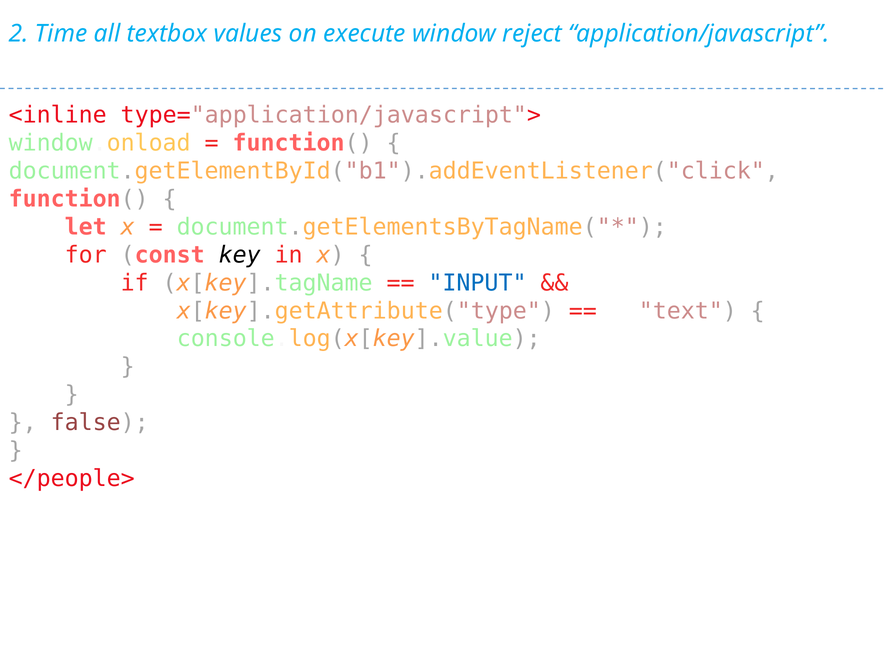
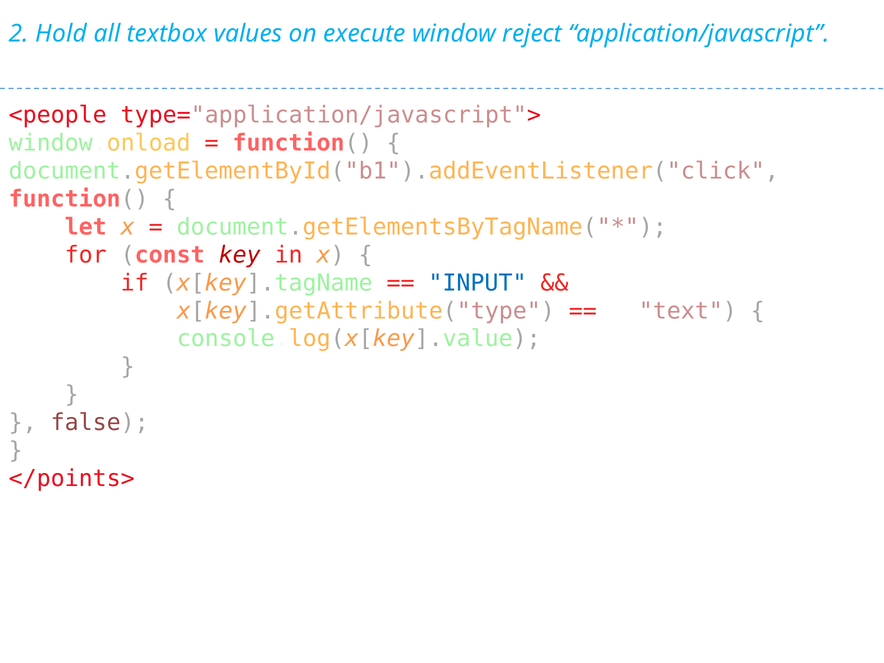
Time: Time -> Hold
<inline: <inline -> <people
key colour: black -> red
</people>: </people> -> </points>
